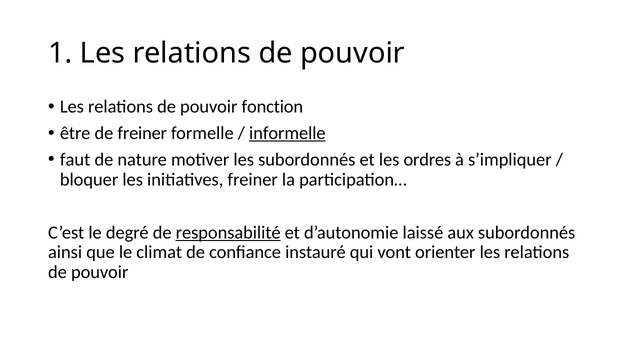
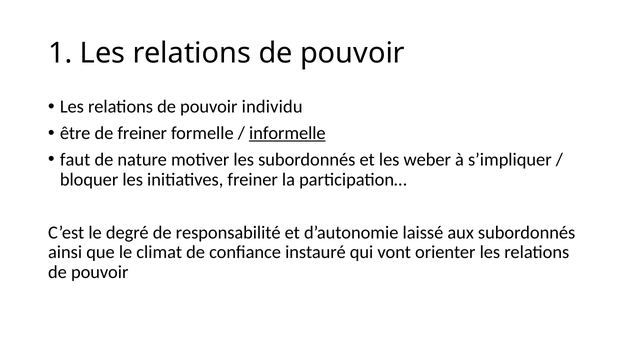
fonction: fonction -> individu
ordres: ordres -> weber
responsabilité underline: present -> none
